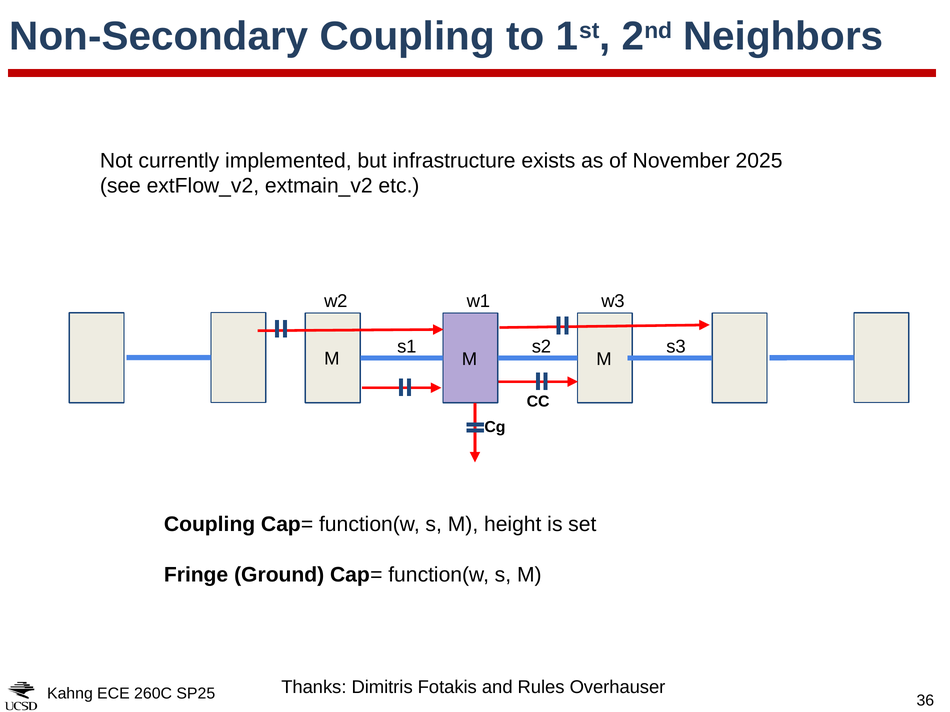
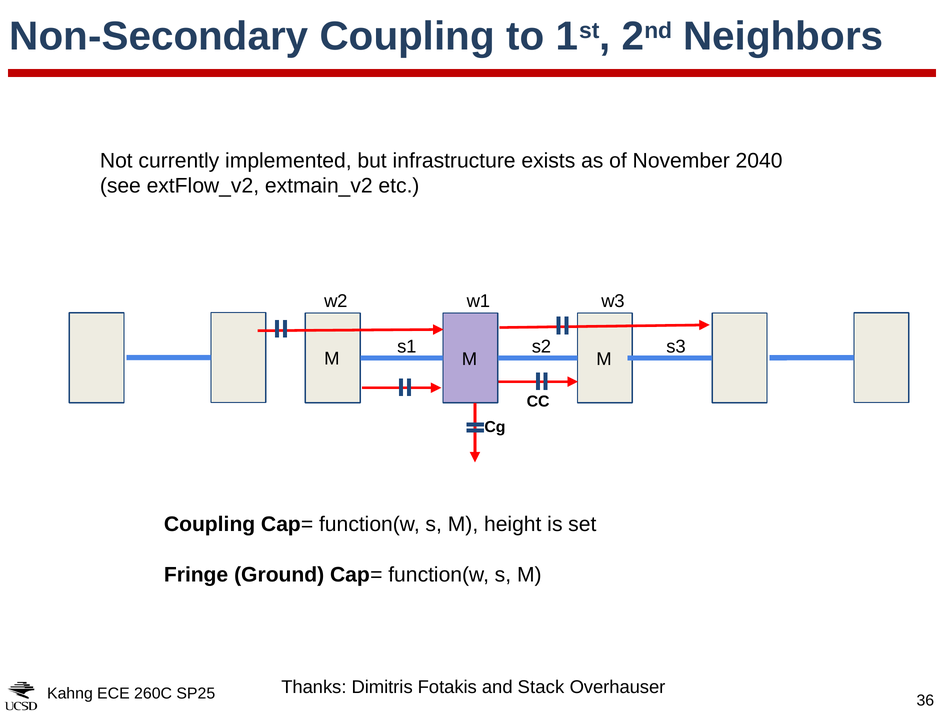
2025: 2025 -> 2040
Rules: Rules -> Stack
